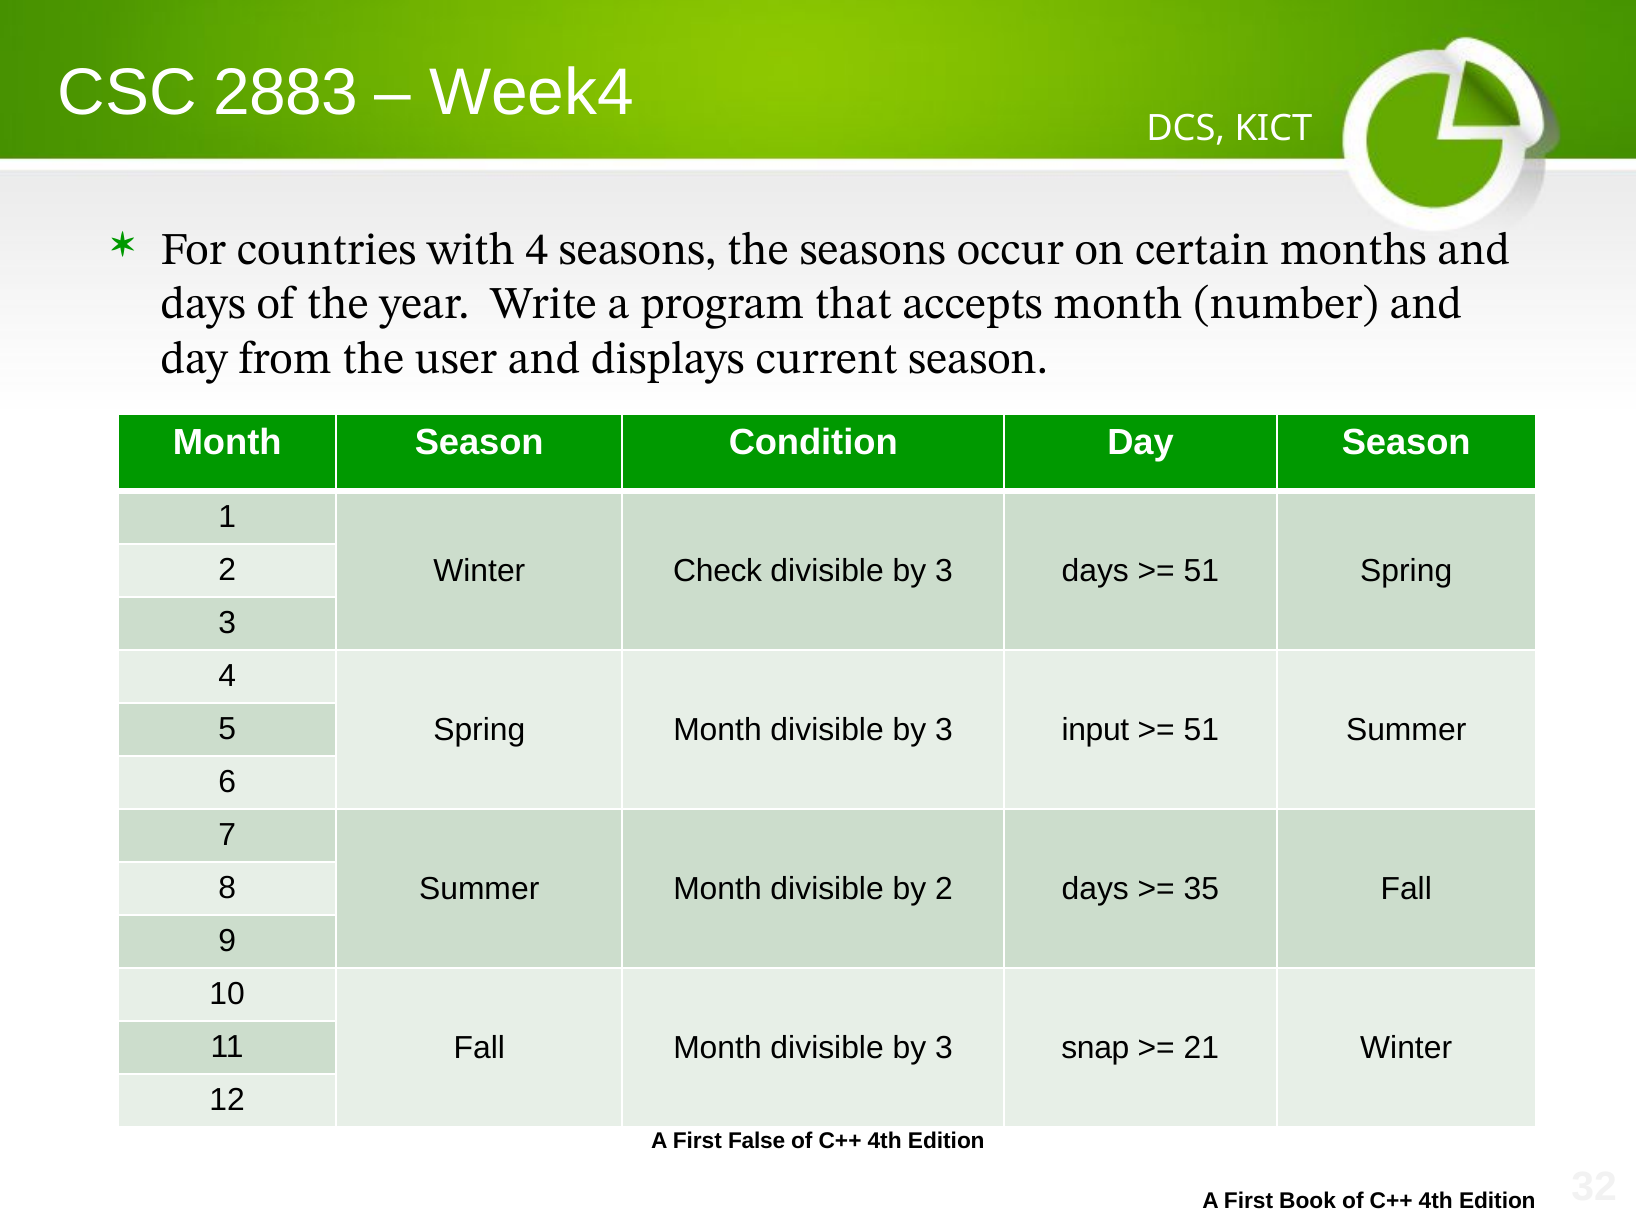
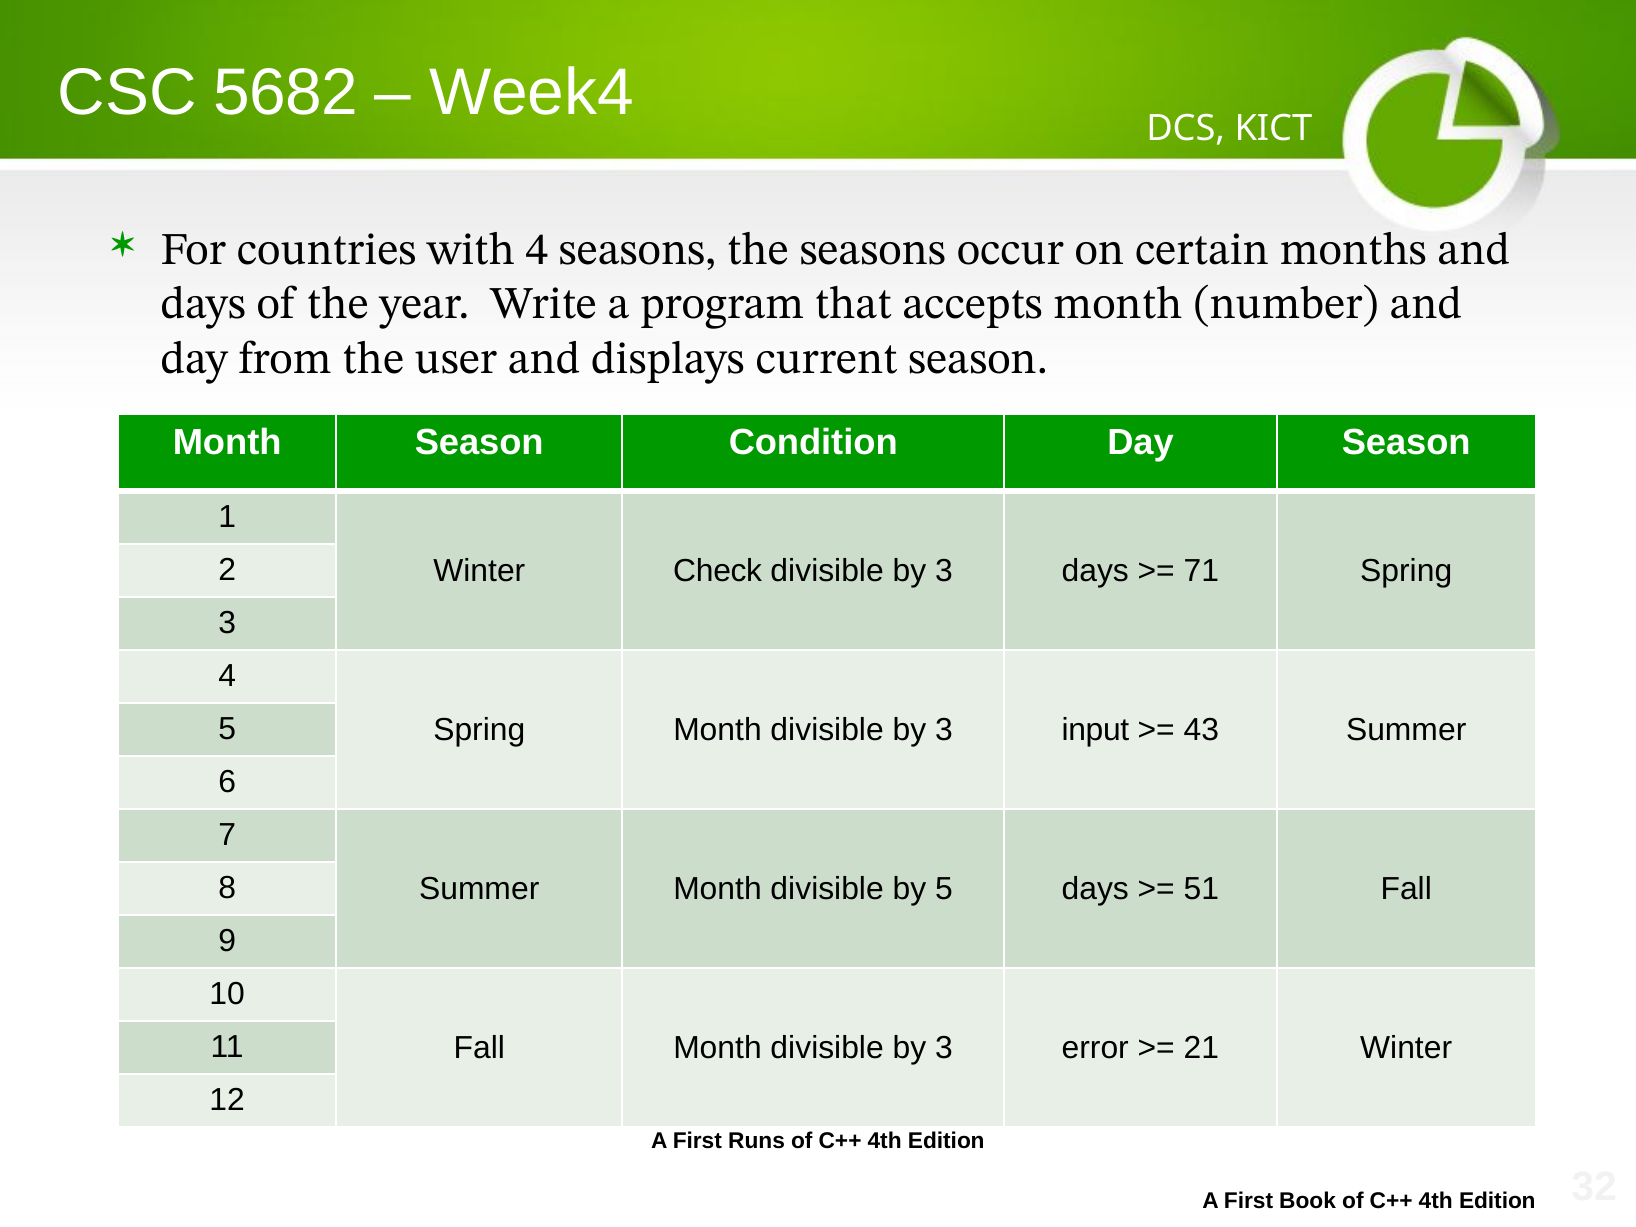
2883: 2883 -> 5682
51 at (1201, 571): 51 -> 71
51 at (1201, 730): 51 -> 43
by 2: 2 -> 5
35: 35 -> 51
snap: snap -> error
False: False -> Runs
